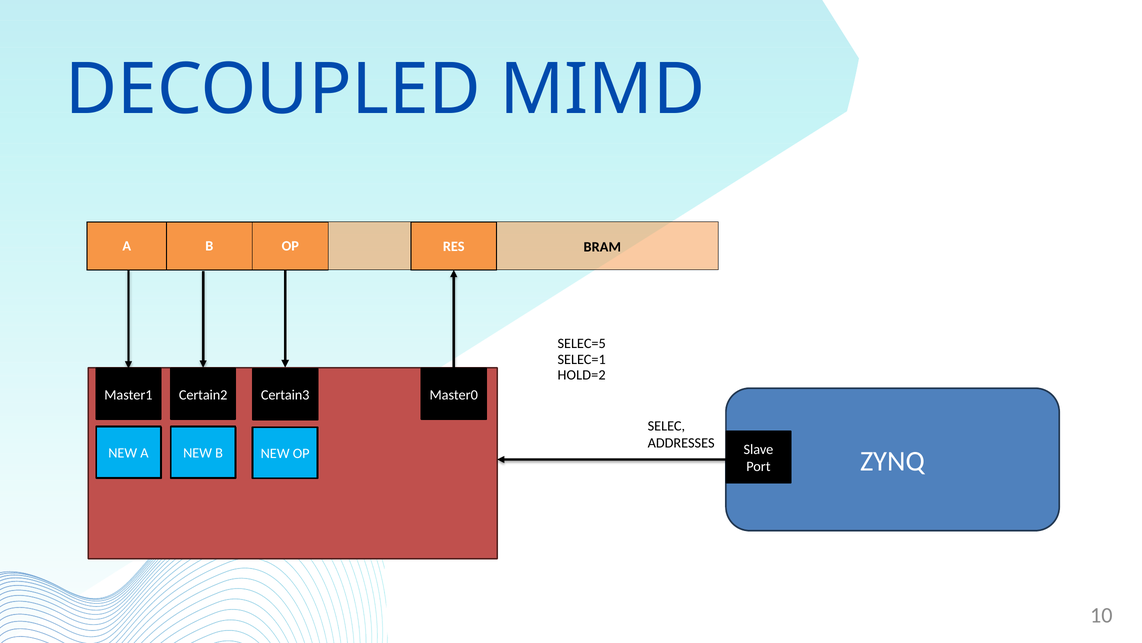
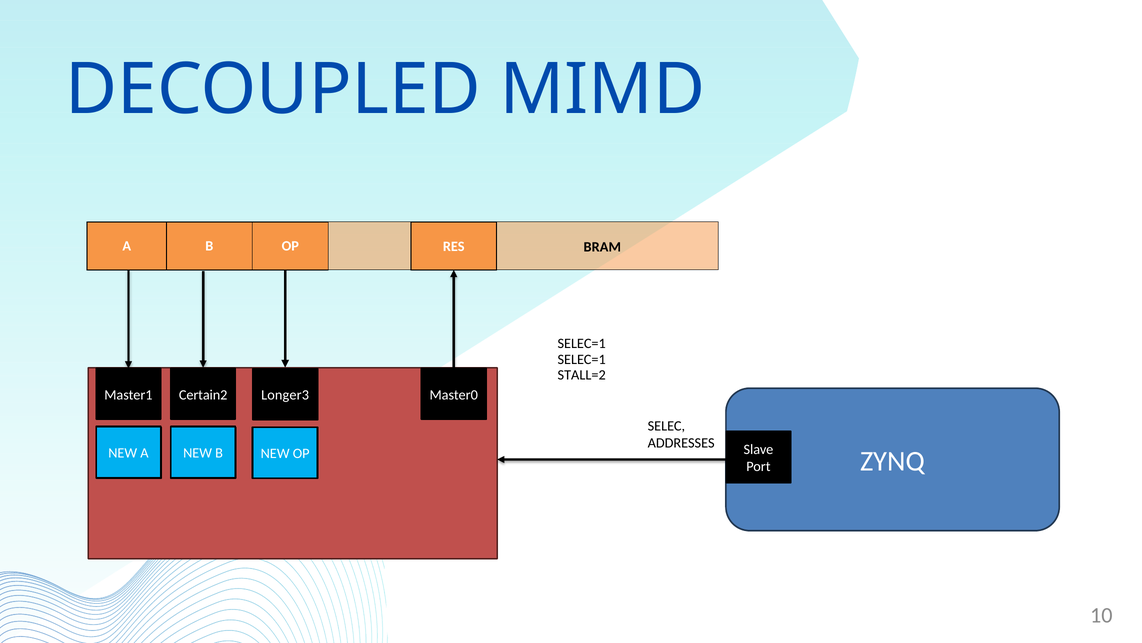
SELEC=5 at (582, 343): SELEC=5 -> SELEC=1
HOLD=2: HOLD=2 -> STALL=2
Certain3: Certain3 -> Longer3
